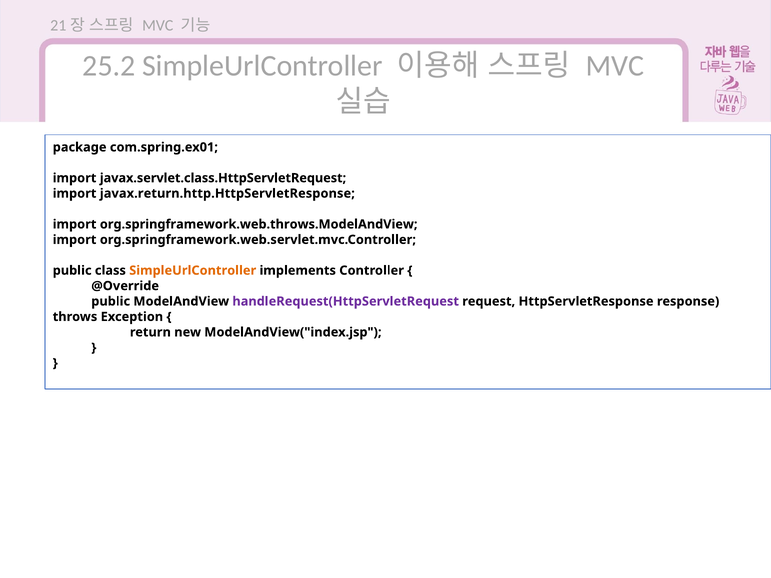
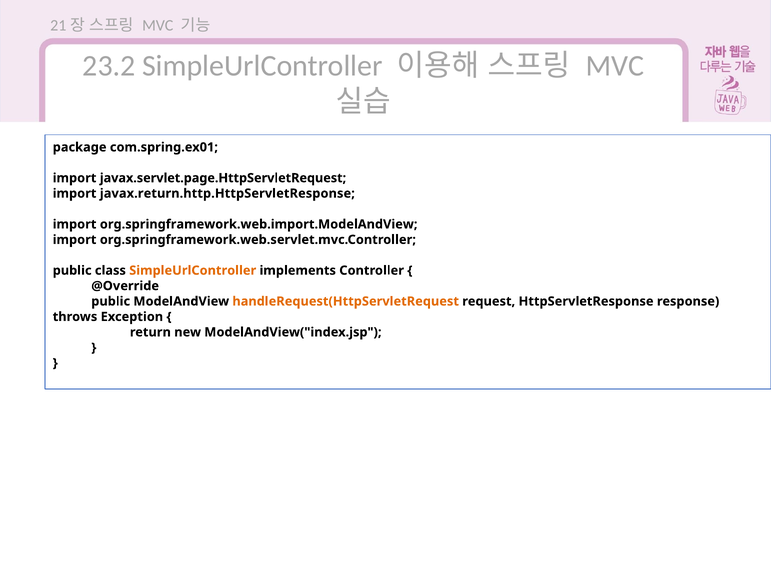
25.2: 25.2 -> 23.2
javax.servlet.class.HttpServletRequest: javax.servlet.class.HttpServletRequest -> javax.servlet.page.HttpServletRequest
org.springframework.web.throws.ModelAndView: org.springframework.web.throws.ModelAndView -> org.springframework.web.import.ModelAndView
handleRequest(HttpServletRequest colour: purple -> orange
